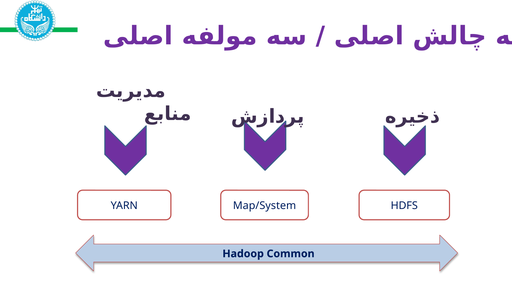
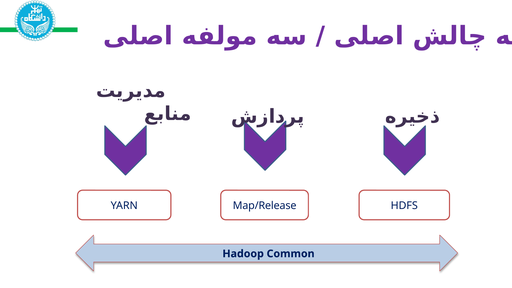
Map/System: Map/System -> Map/Release
